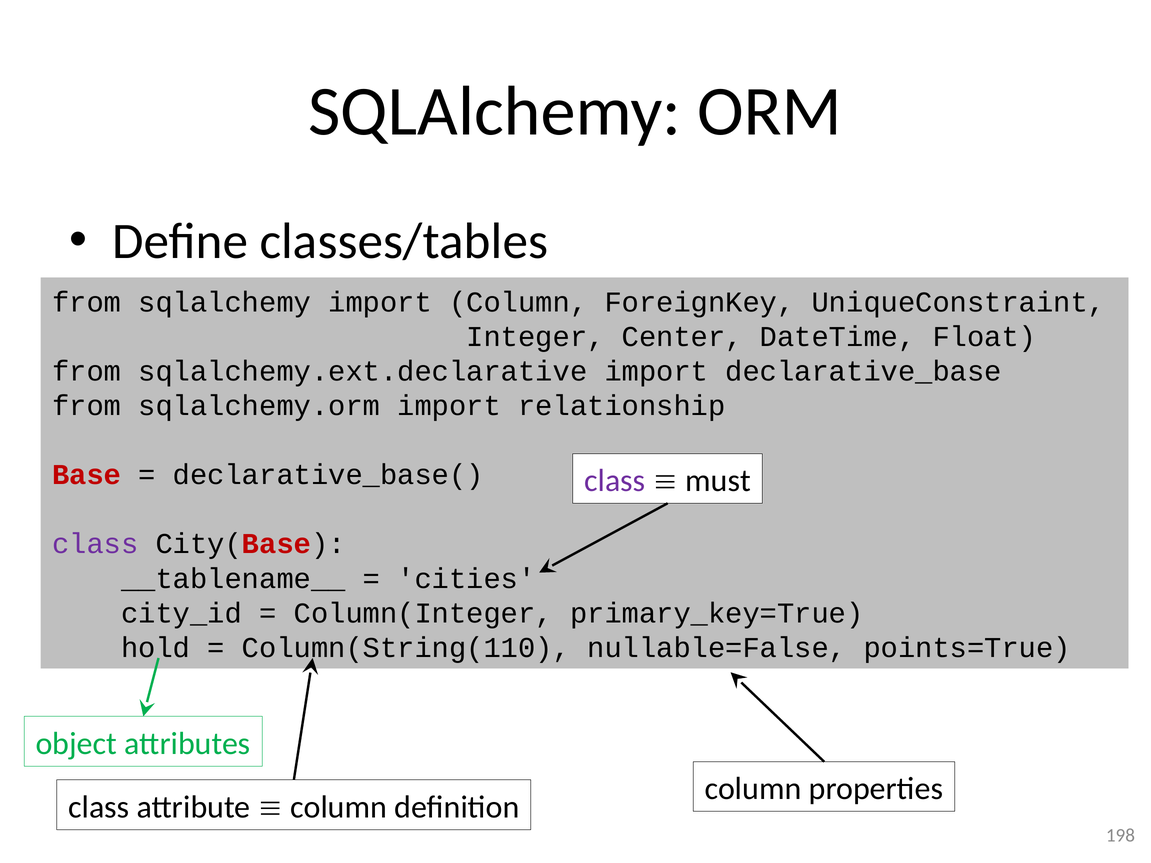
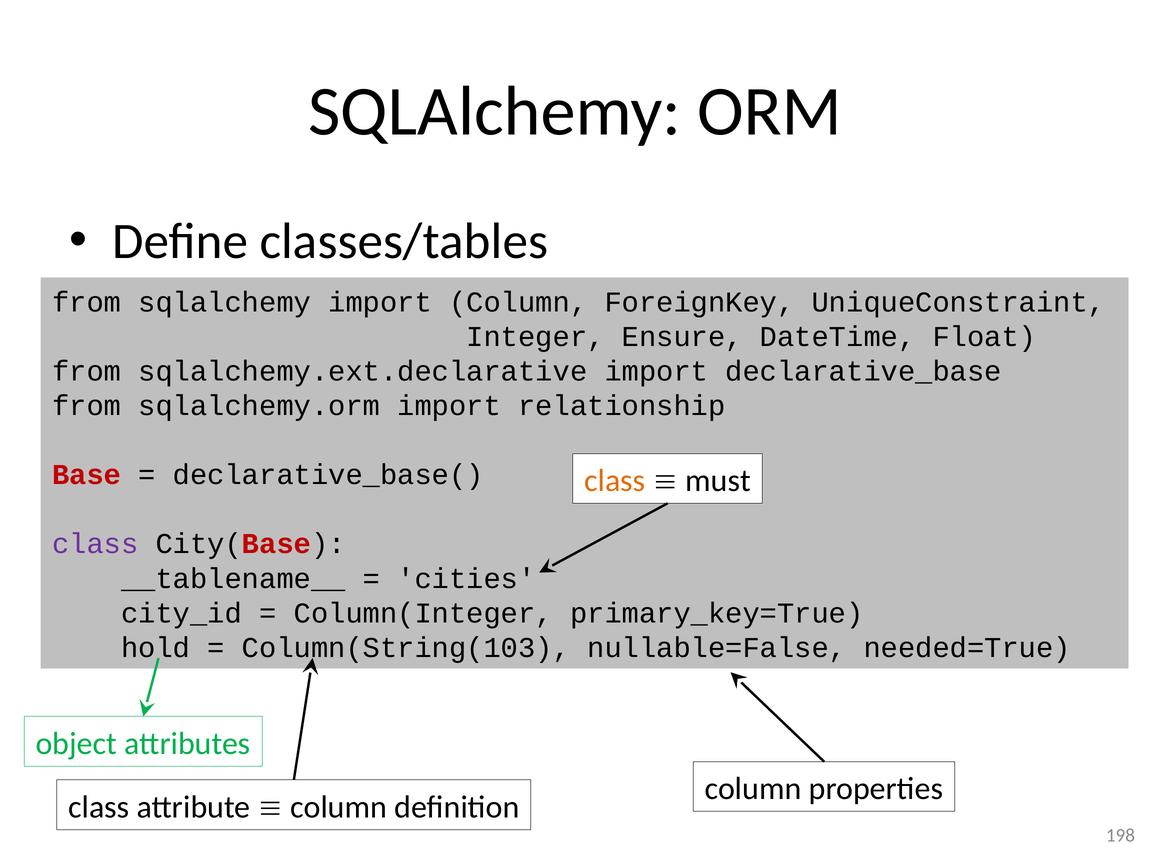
Center: Center -> Ensure
class at (615, 481) colour: purple -> orange
Column(String(110: Column(String(110 -> Column(String(103
points=True: points=True -> needed=True
